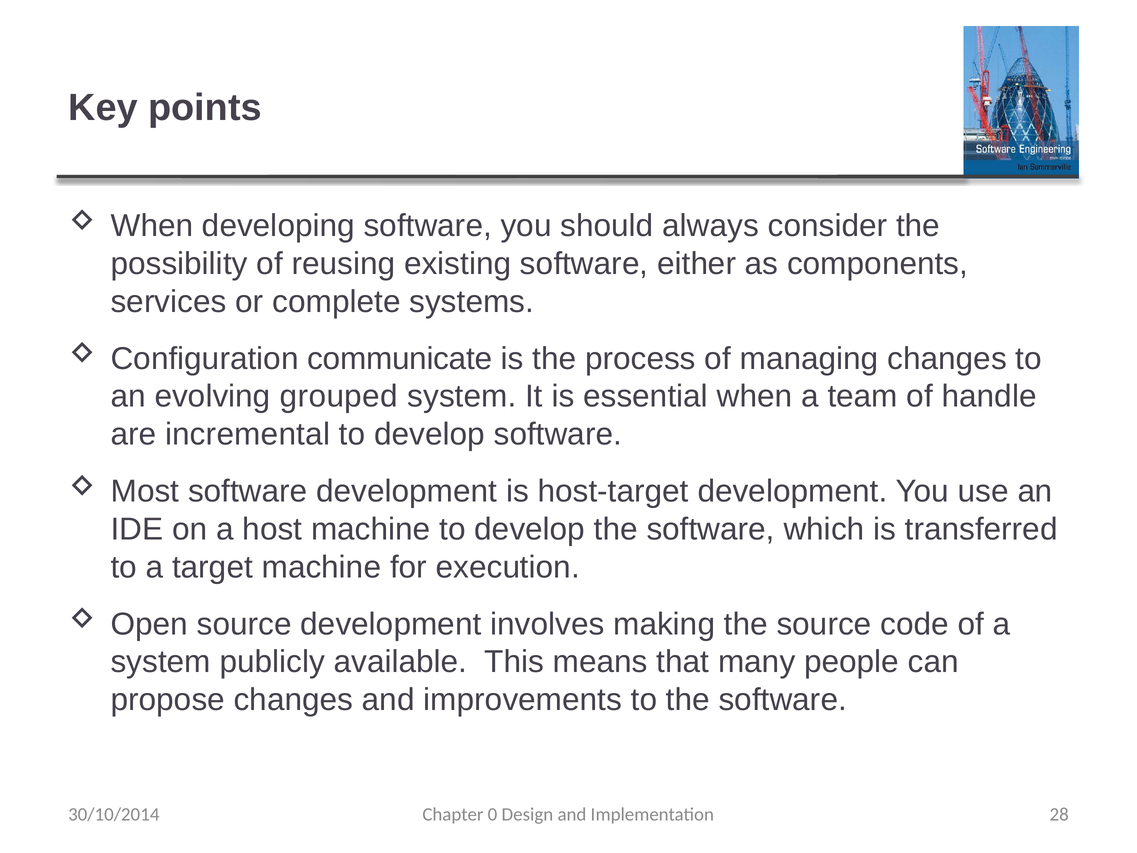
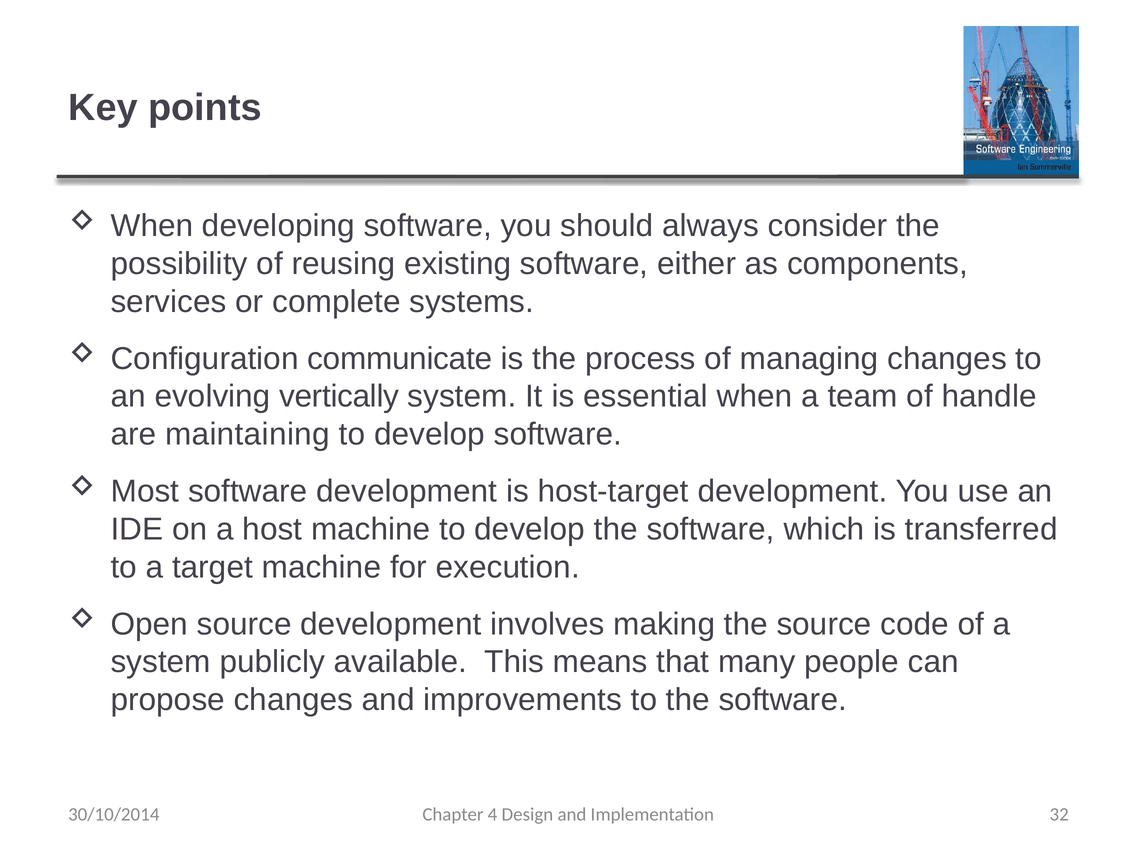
grouped: grouped -> vertically
incremental: incremental -> maintaining
0: 0 -> 4
28: 28 -> 32
